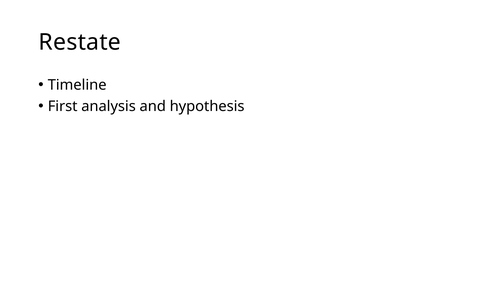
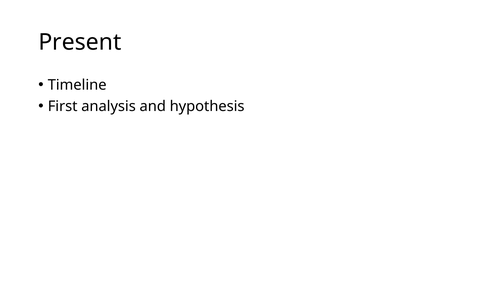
Restate: Restate -> Present
